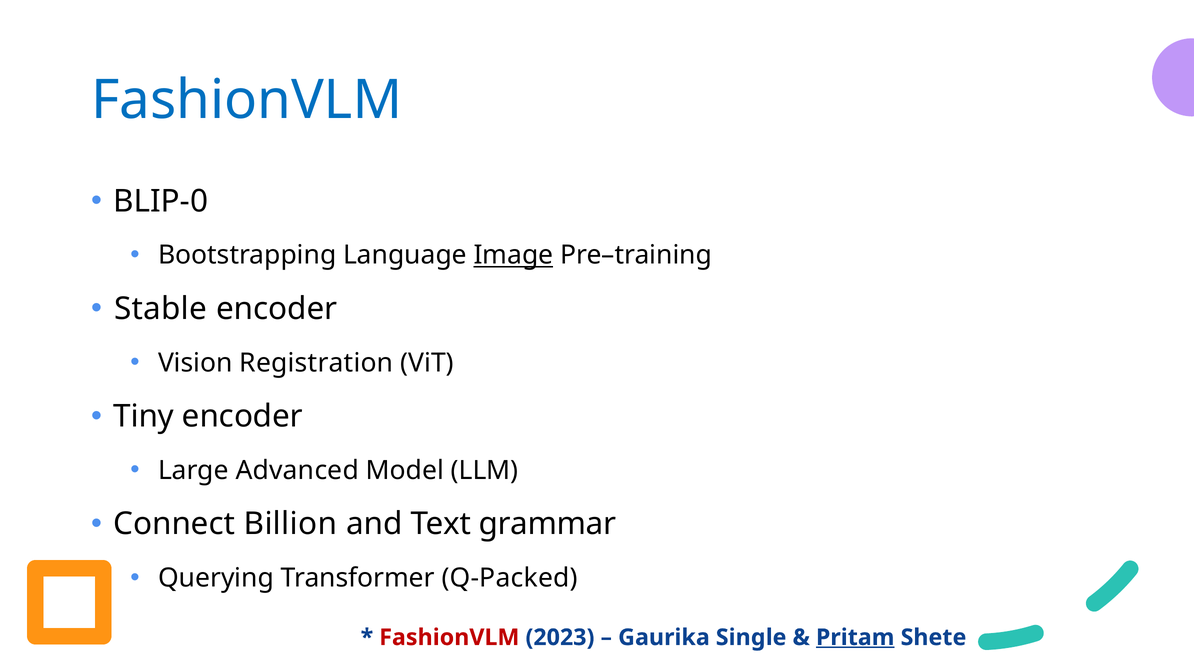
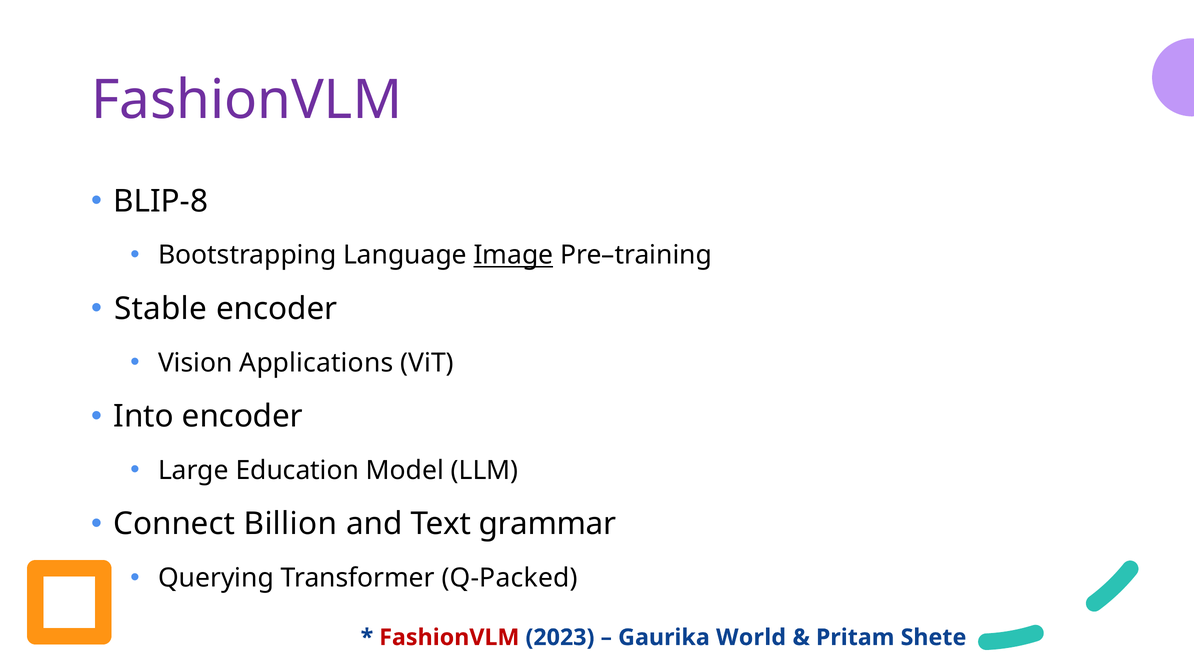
FashionVLM at (247, 100) colour: blue -> purple
BLIP-0: BLIP-0 -> BLIP-8
Registration: Registration -> Applications
Tiny: Tiny -> Into
Advanced: Advanced -> Education
Single: Single -> World
Pritam underline: present -> none
